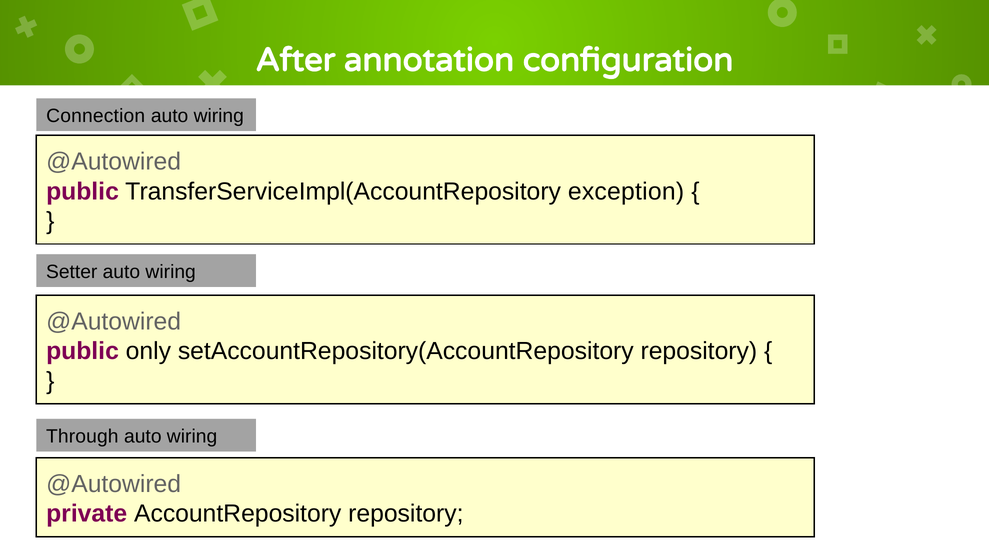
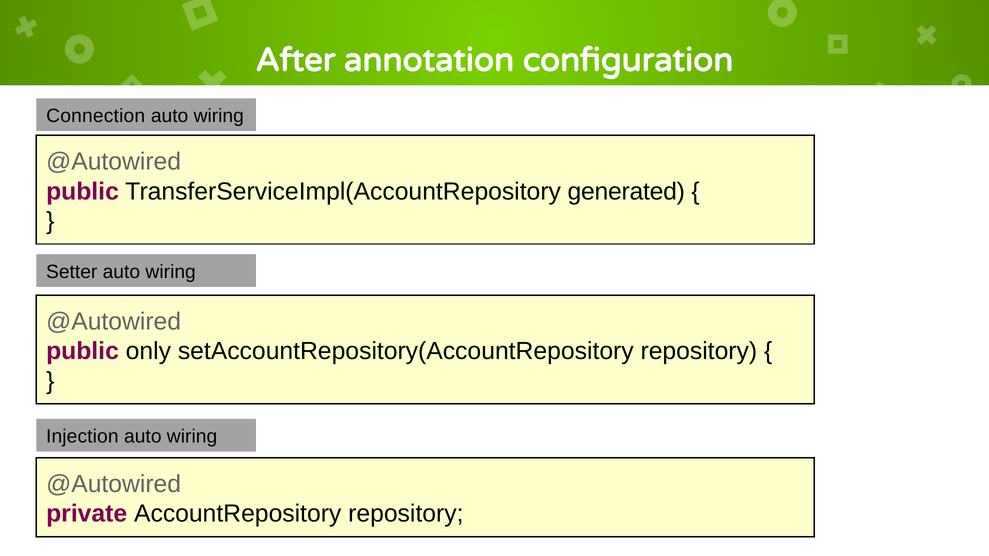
exception: exception -> generated
Through: Through -> Injection
